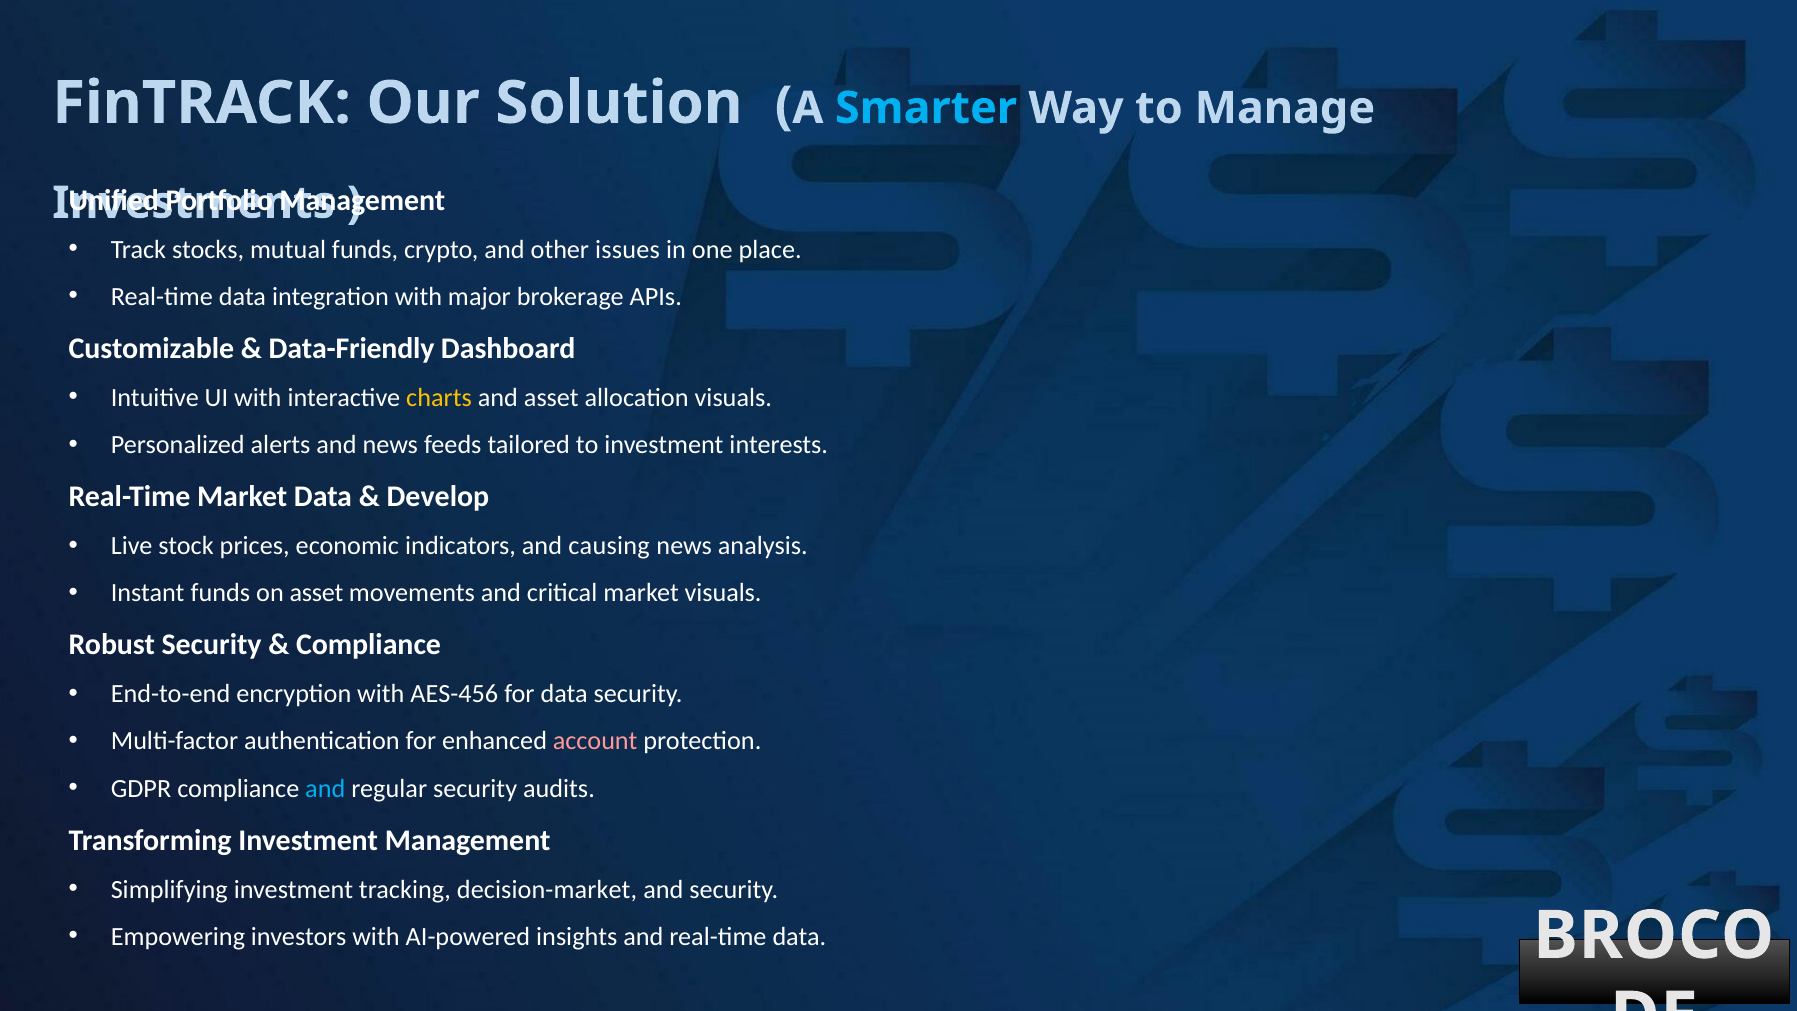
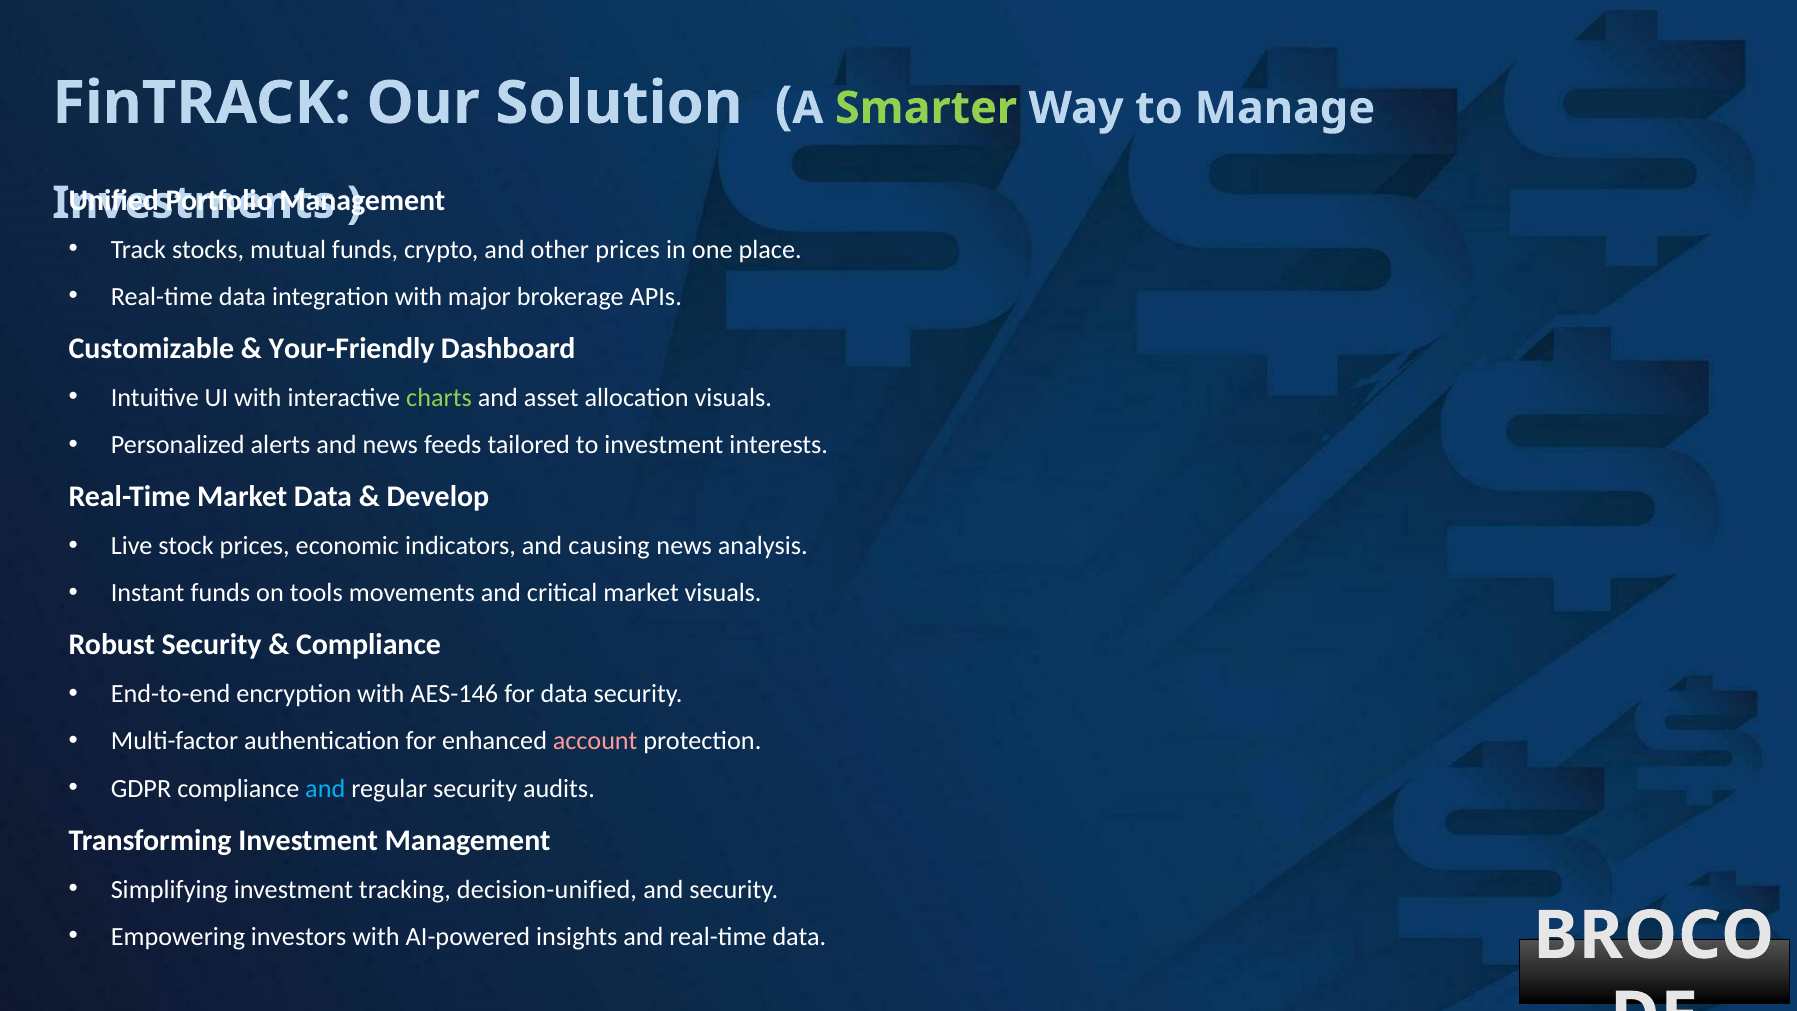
Smarter colour: light blue -> light green
other issues: issues -> prices
Data-Friendly: Data-Friendly -> Your-Friendly
charts colour: yellow -> light green
on asset: asset -> tools
AES-456: AES-456 -> AES-146
decision-market: decision-market -> decision-unified
